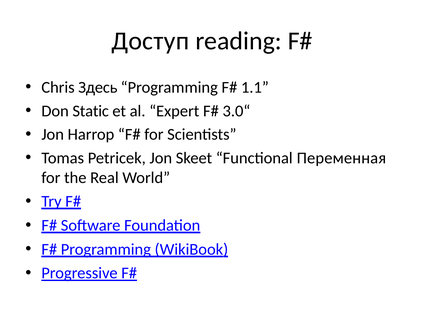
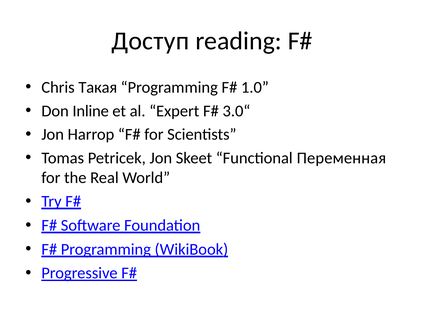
Здесь: Здесь -> Такая
1.1: 1.1 -> 1.0
Static: Static -> Inline
